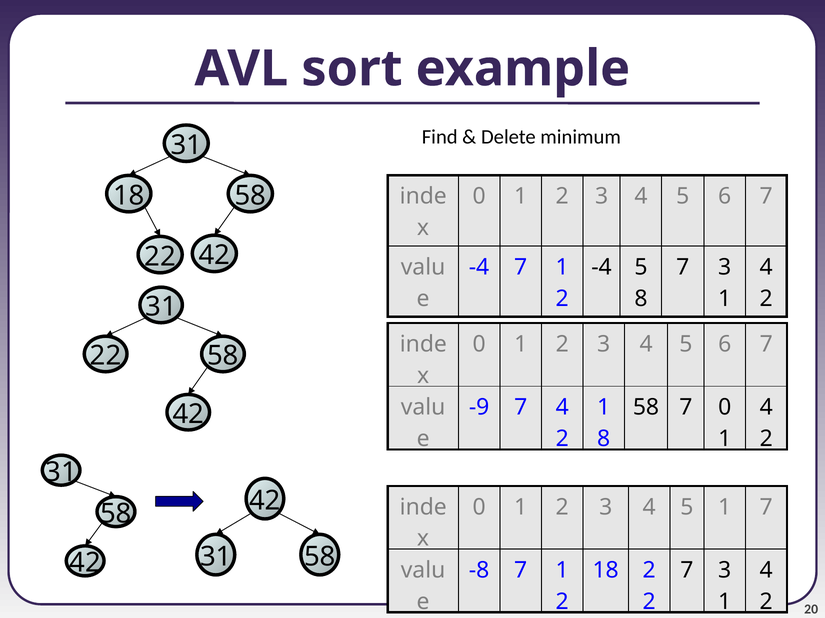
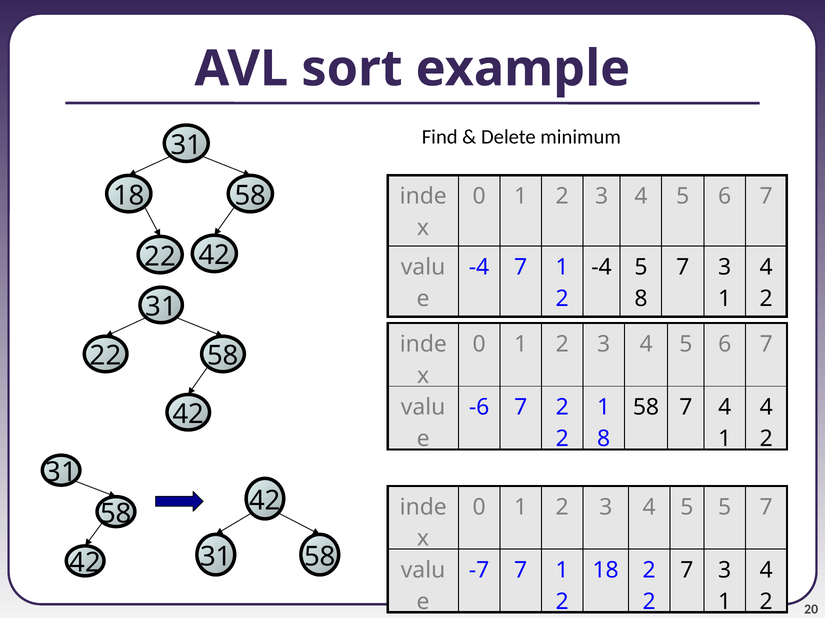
-9: -9 -> -6
7 4: 4 -> 2
7 0: 0 -> 4
5 1: 1 -> 5
-8: -8 -> -7
